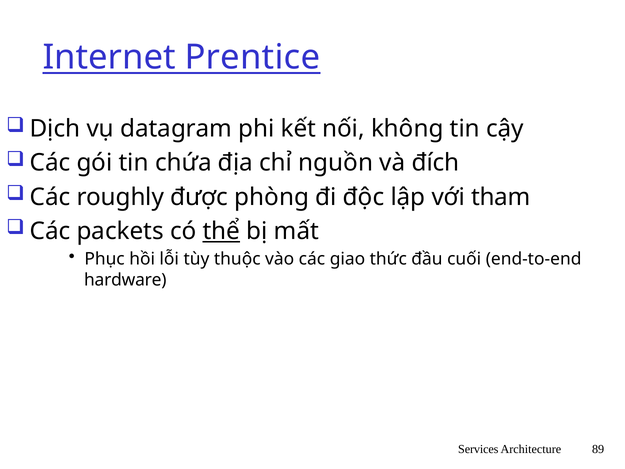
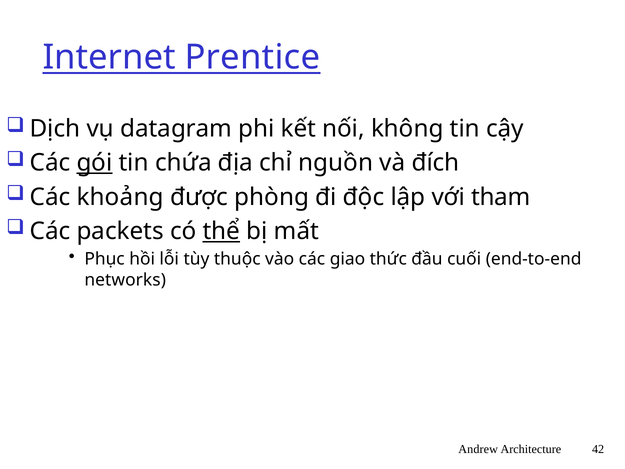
gói underline: none -> present
roughly: roughly -> khoảng
hardware: hardware -> networks
Services: Services -> Andrew
89: 89 -> 42
